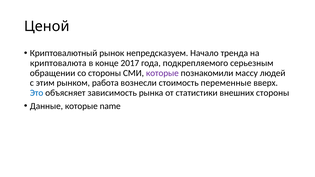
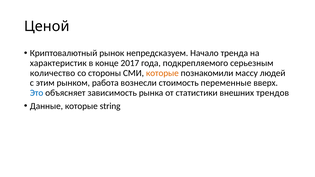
криптовалюта: криптовалюта -> характеристик
обращении: обращении -> количество
которые at (162, 73) colour: purple -> orange
внешних стороны: стороны -> трендов
name: name -> string
